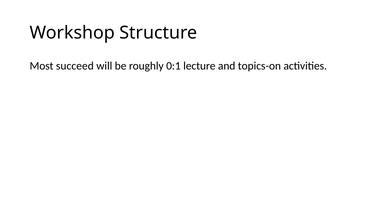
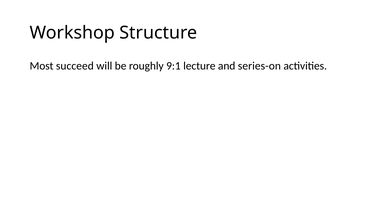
0:1: 0:1 -> 9:1
topics-on: topics-on -> series-on
